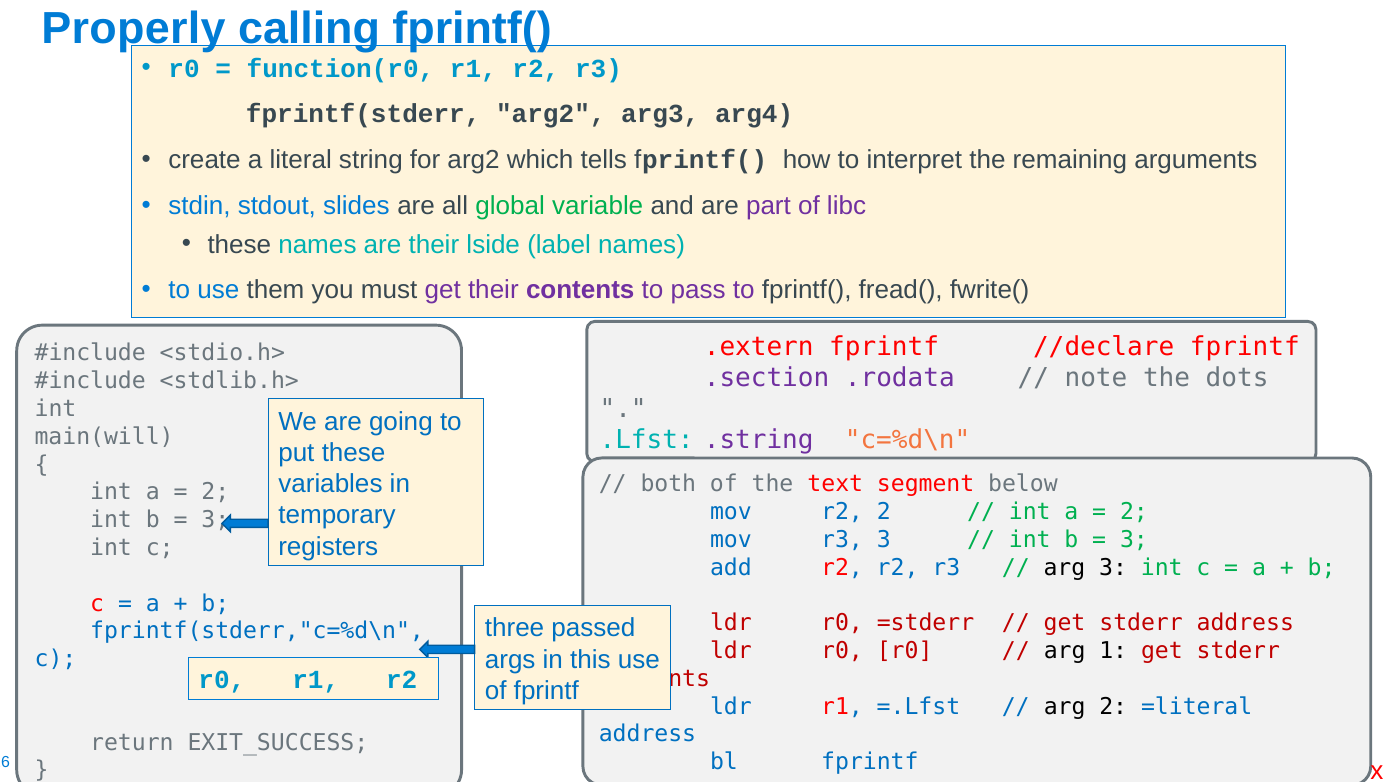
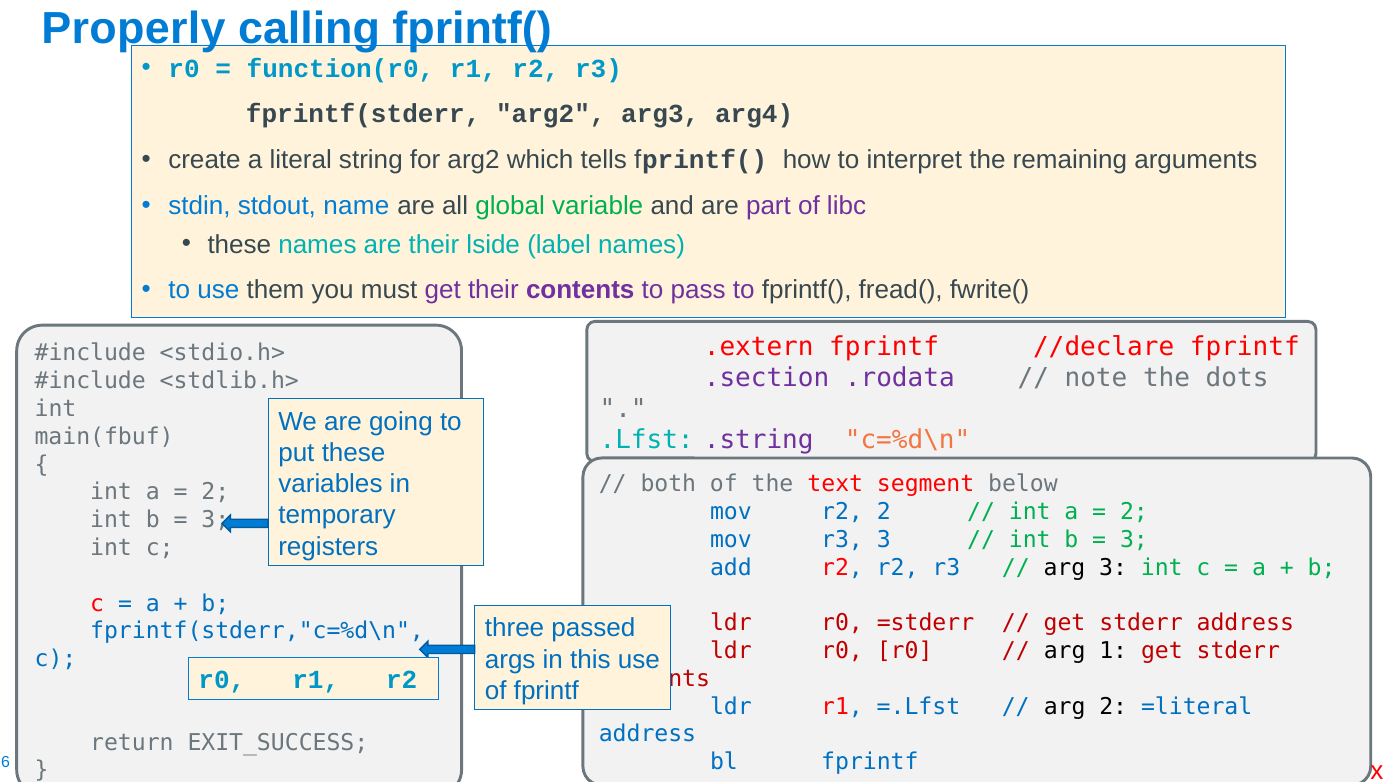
slides: slides -> name
main(will: main(will -> main(fbuf
